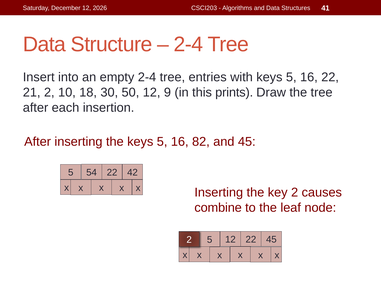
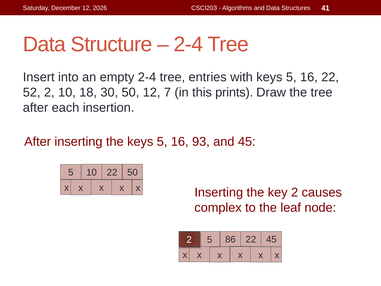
21: 21 -> 52
9: 9 -> 7
82: 82 -> 93
5 54: 54 -> 10
22 42: 42 -> 50
combine: combine -> complex
5 12: 12 -> 86
